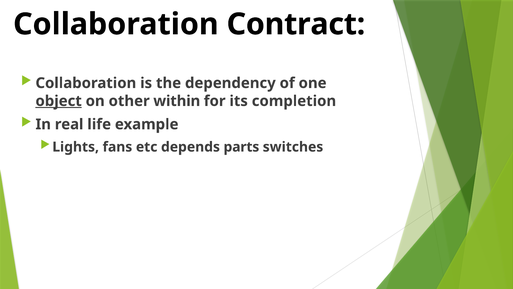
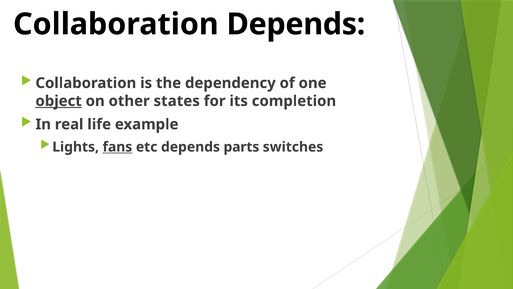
Collaboration Contract: Contract -> Depends
within: within -> states
fans underline: none -> present
